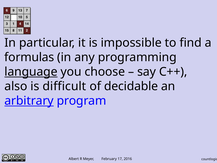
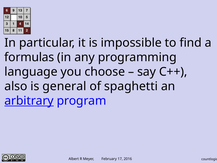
language underline: present -> none
difficult: difficult -> general
decidable: decidable -> spaghetti
